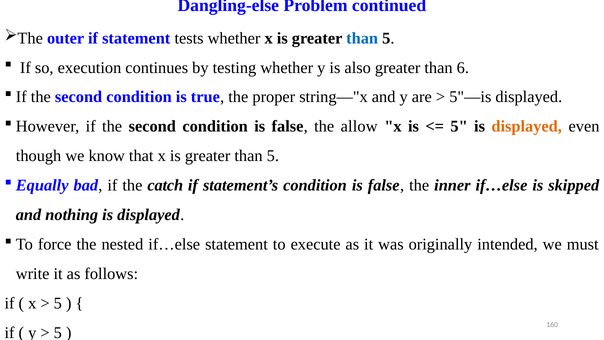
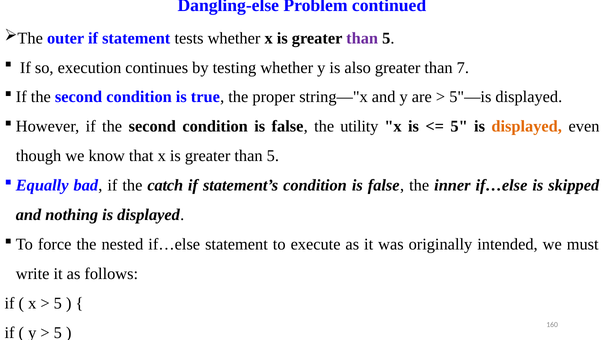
than at (362, 38) colour: blue -> purple
6: 6 -> 7
allow: allow -> utility
